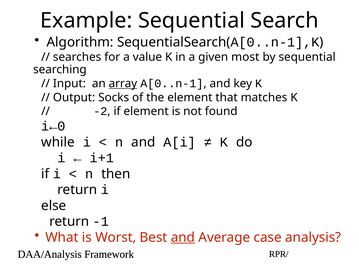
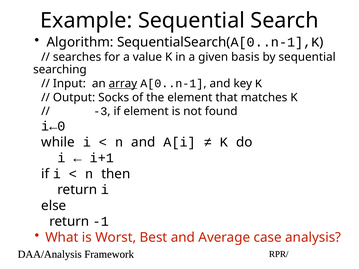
most: most -> basis
-2: -2 -> -3
and at (183, 238) underline: present -> none
